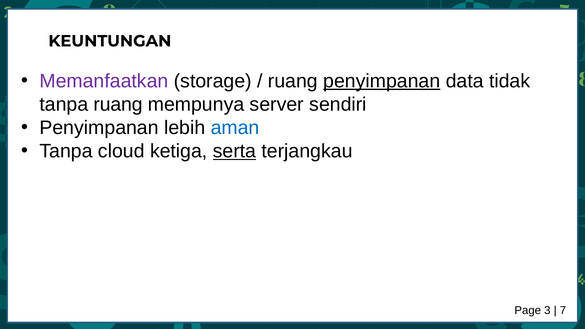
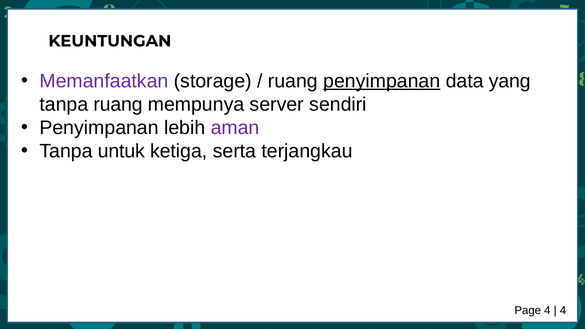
tidak: tidak -> yang
aman colour: blue -> purple
cloud: cloud -> untuk
serta underline: present -> none
Page 3: 3 -> 4
7 at (563, 310): 7 -> 4
